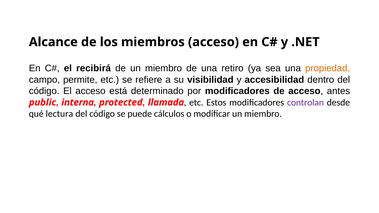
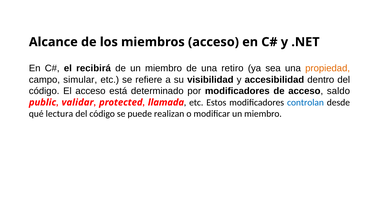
permite: permite -> simular
antes: antes -> saldo
interna: interna -> validar
controlan colour: purple -> blue
cálculos: cálculos -> realizan
